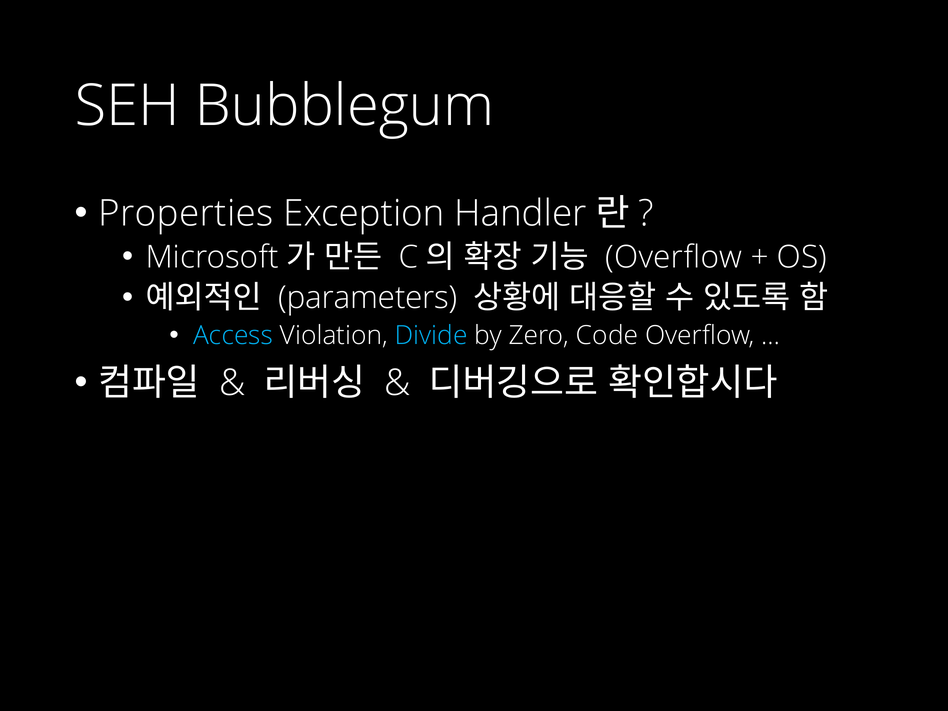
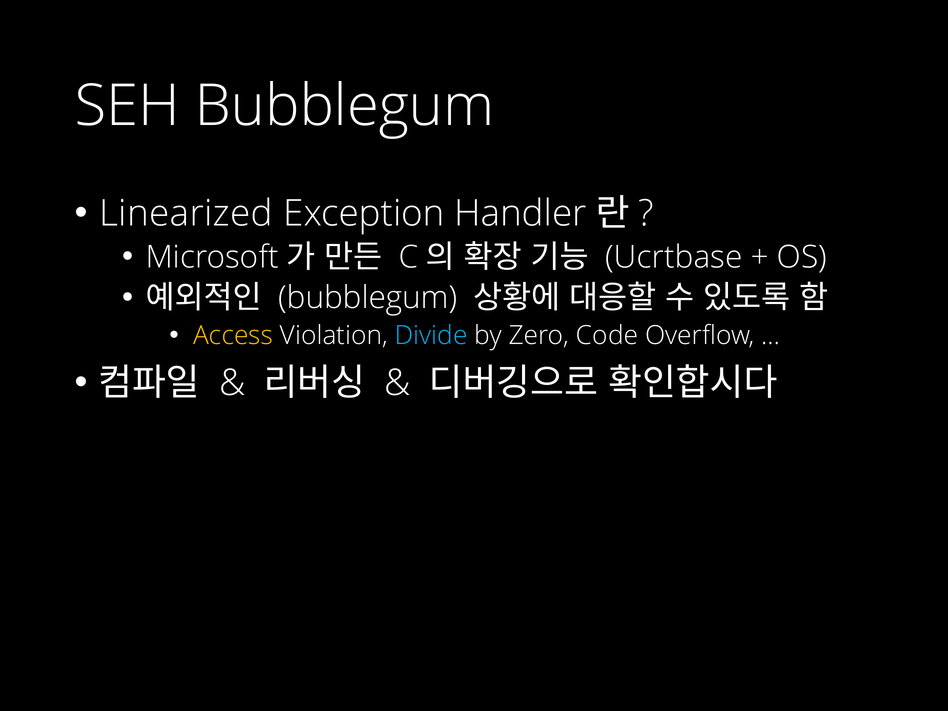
Properties: Properties -> Linearized
Overflow at (674, 257): Overflow -> Ucrtbase
parameters at (368, 298): parameters -> bubblegum
Access colour: light blue -> yellow
